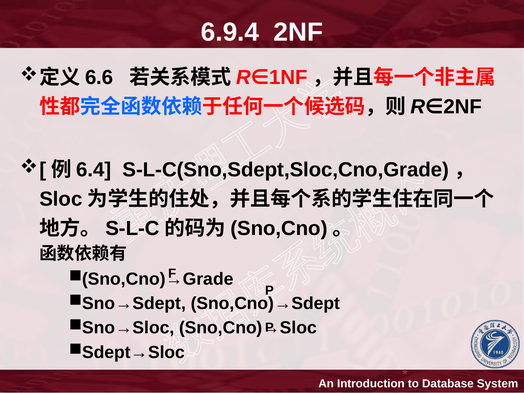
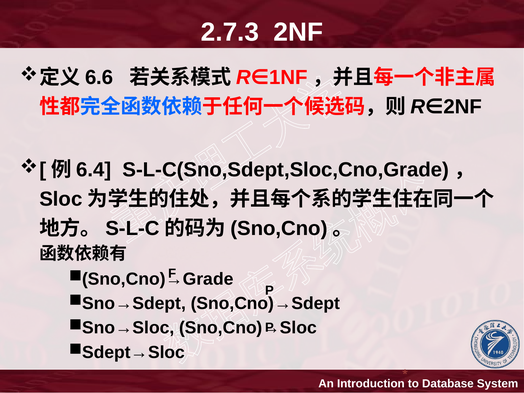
6.9.4: 6.9.4 -> 2.7.3
